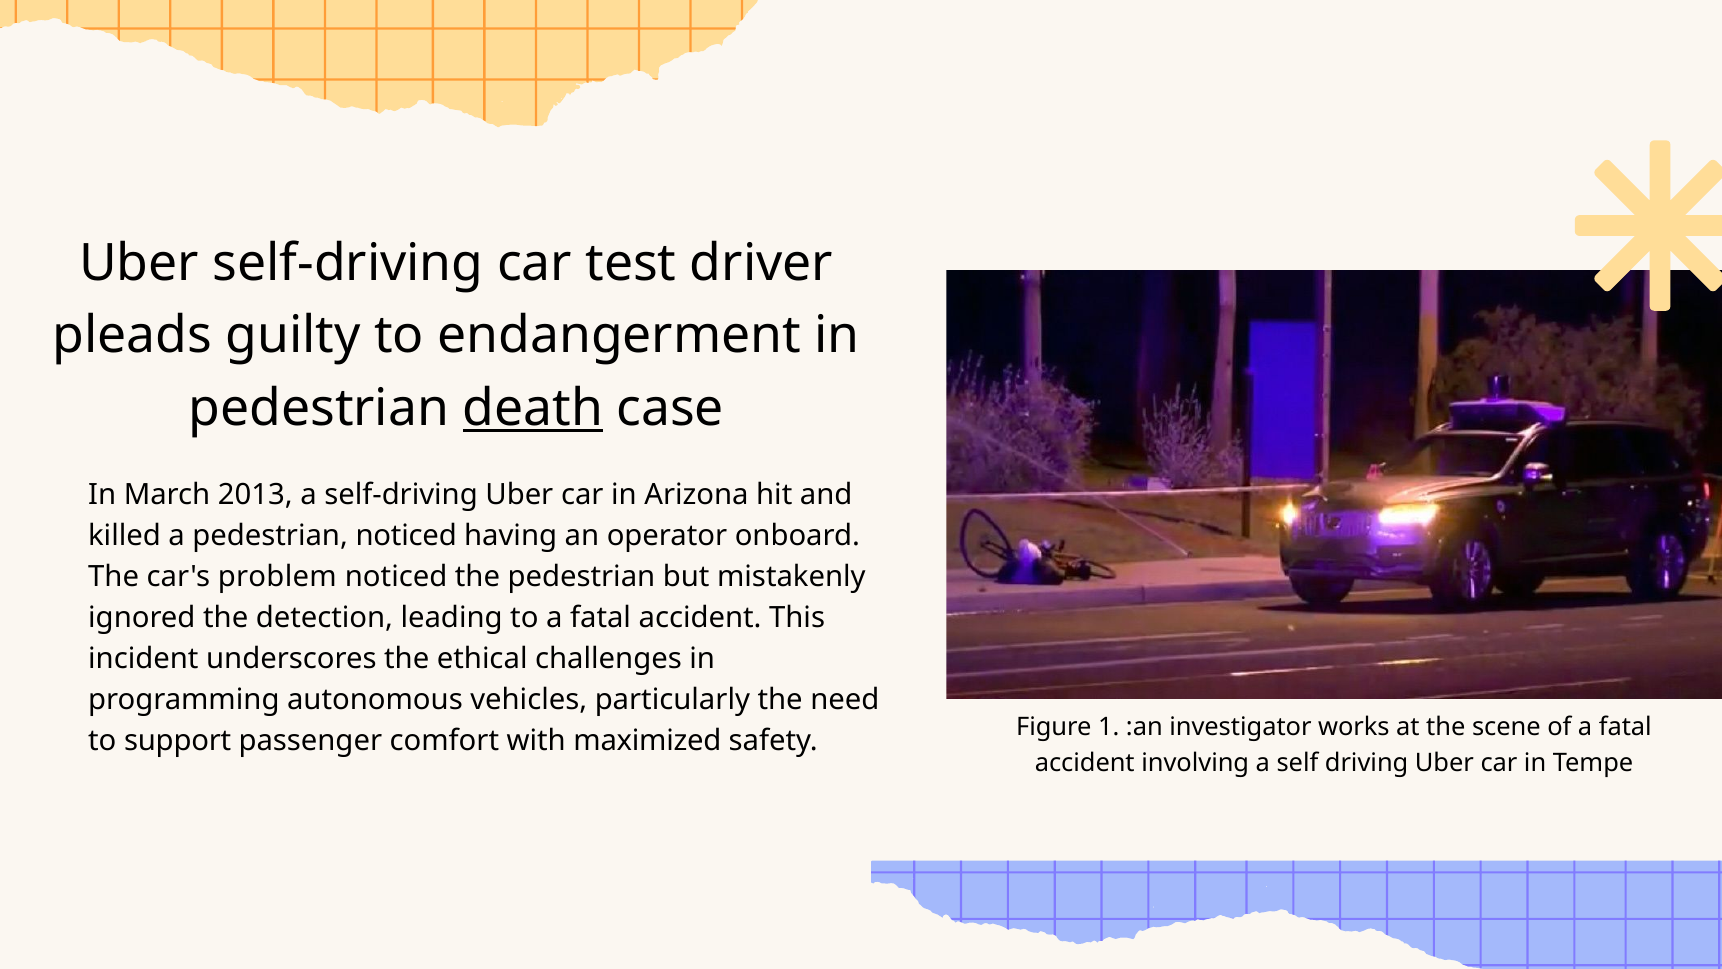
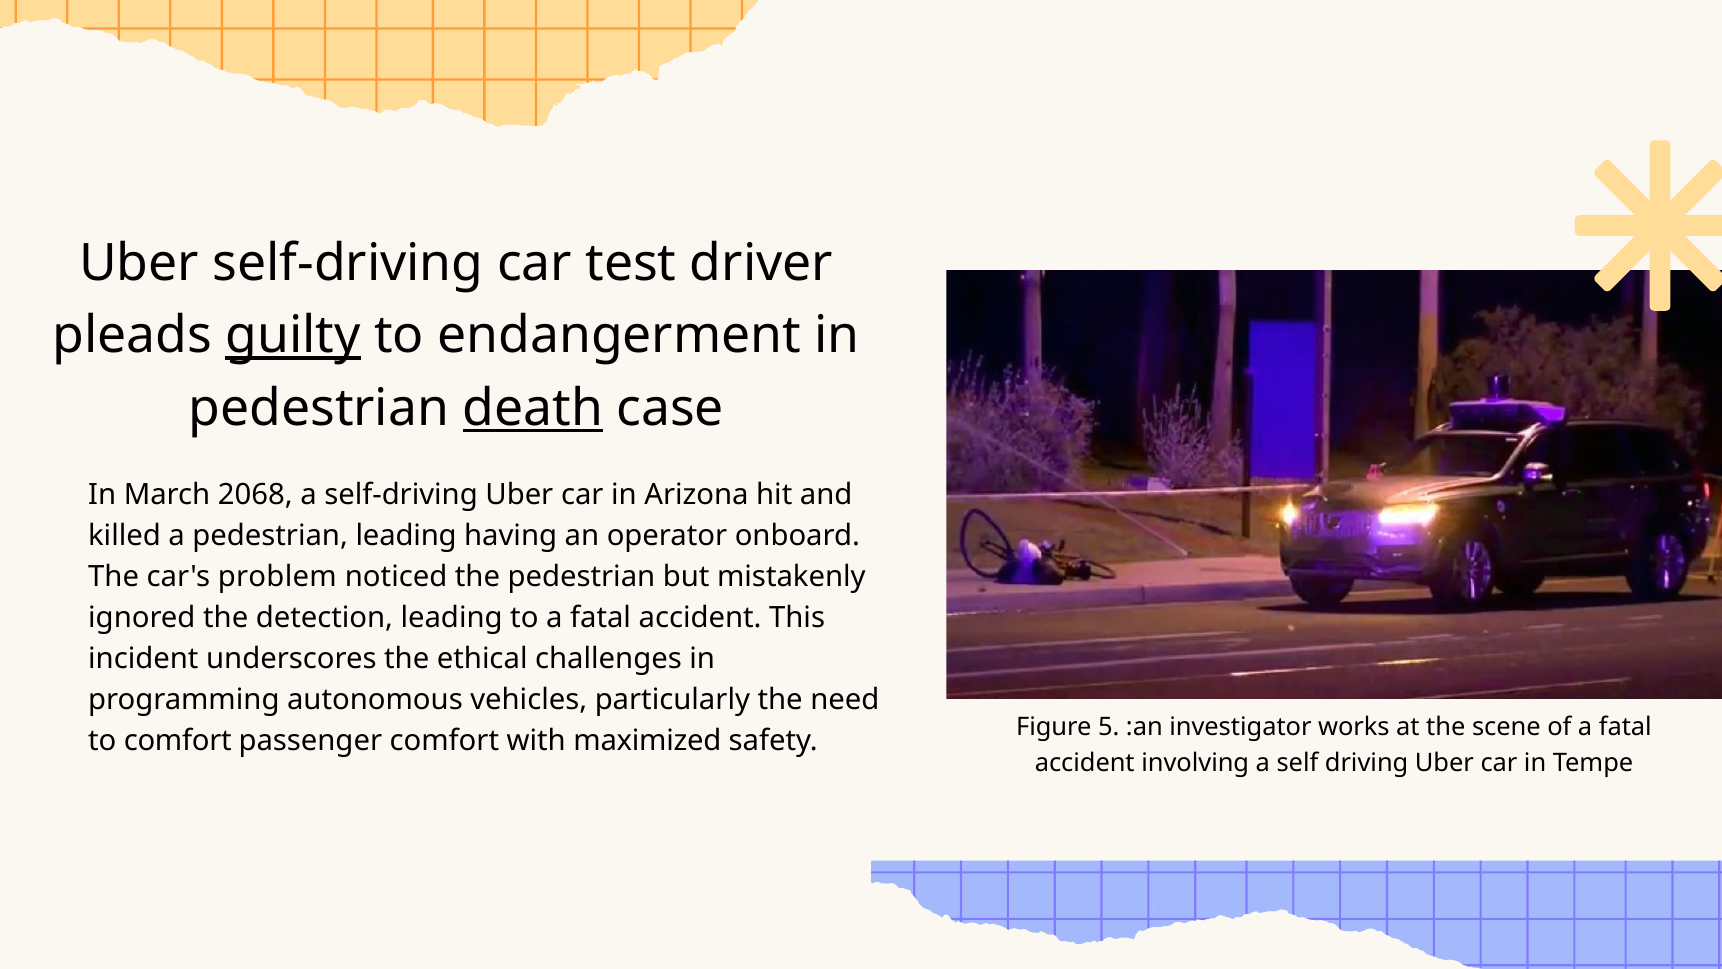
guilty underline: none -> present
2013: 2013 -> 2068
pedestrian noticed: noticed -> leading
1: 1 -> 5
to support: support -> comfort
